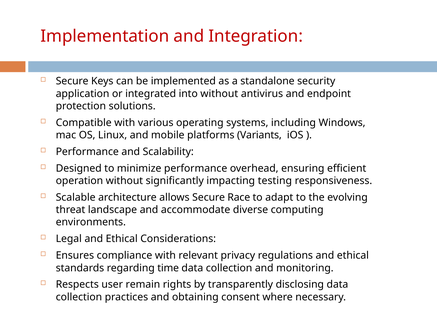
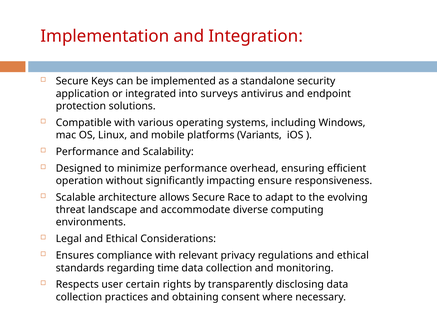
into without: without -> surveys
testing: testing -> ensure
remain: remain -> certain
